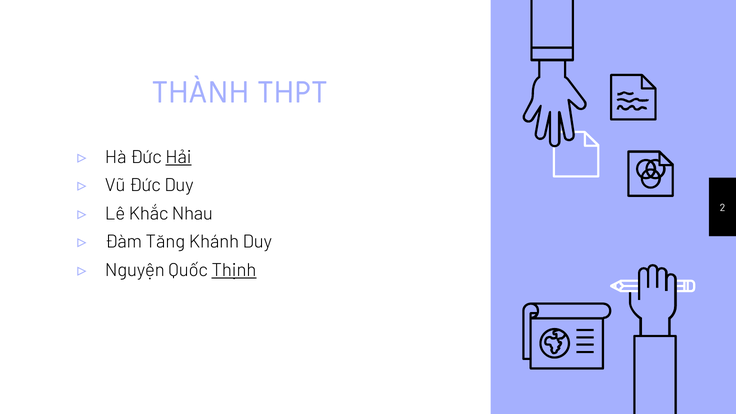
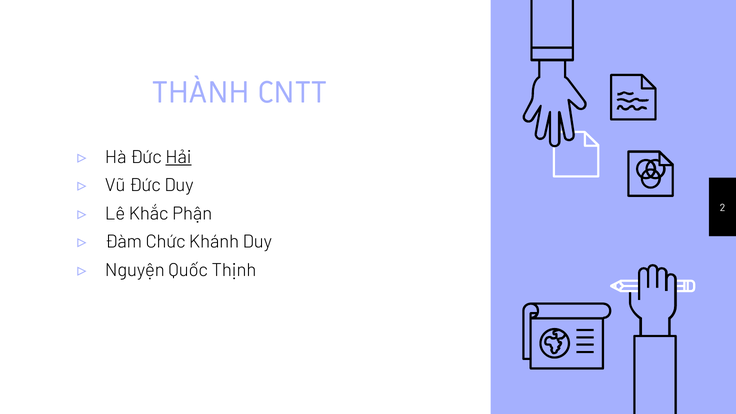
THPT: THPT -> CNTT
Nhau: Nhau -> Phận
Tăng: Tăng -> Chức
Thịnh underline: present -> none
